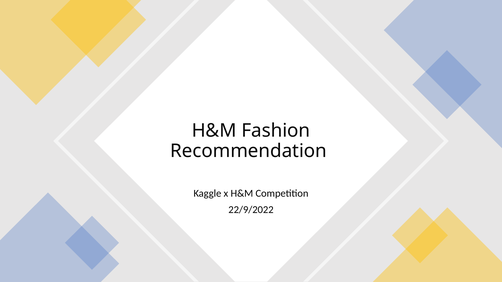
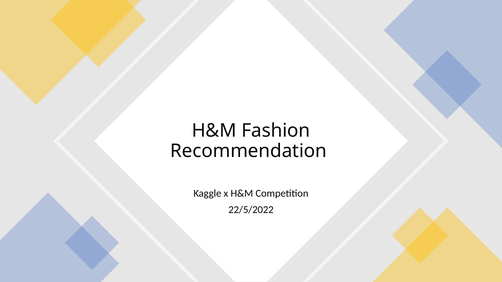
22/9/2022: 22/9/2022 -> 22/5/2022
